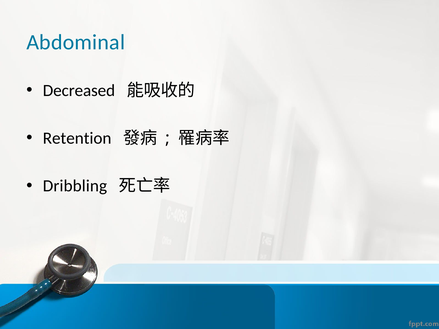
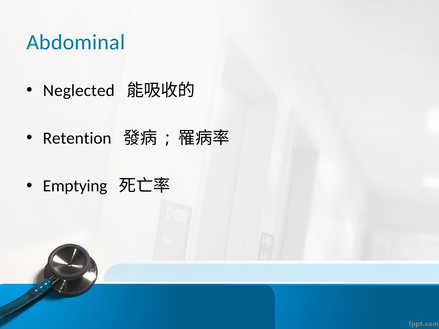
Decreased: Decreased -> Neglected
Dribbling: Dribbling -> Emptying
